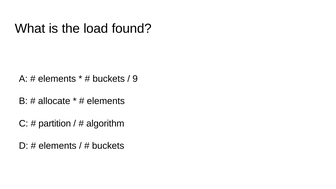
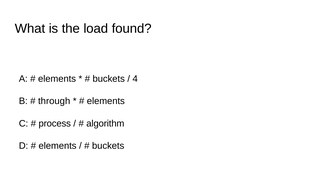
9: 9 -> 4
allocate: allocate -> through
partition: partition -> process
